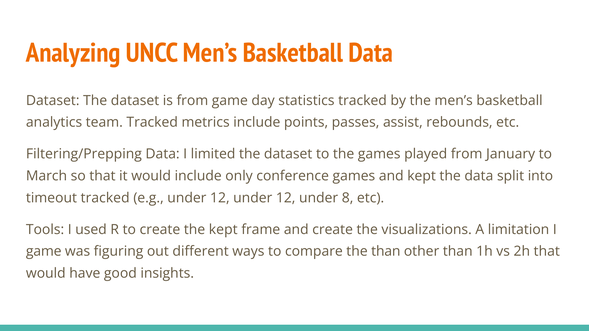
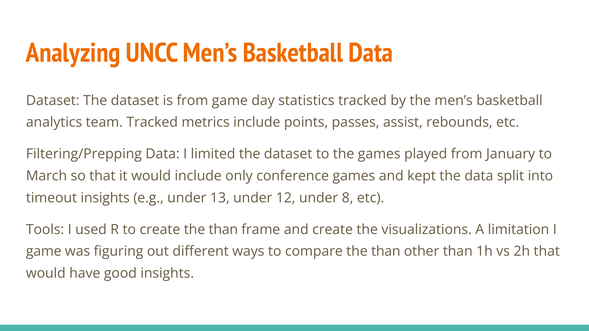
timeout tracked: tracked -> insights
e.g under 12: 12 -> 13
create the kept: kept -> than
